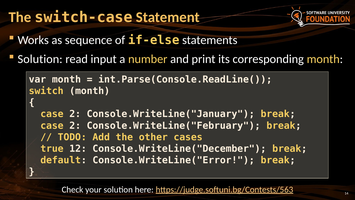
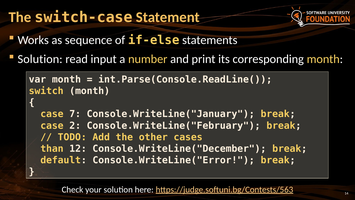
2 at (75, 114): 2 -> 7
true: true -> than
